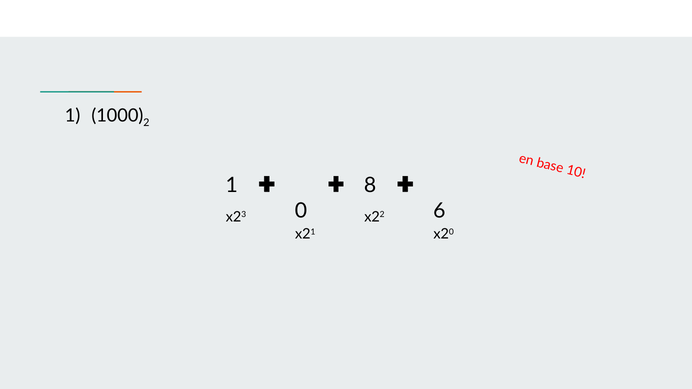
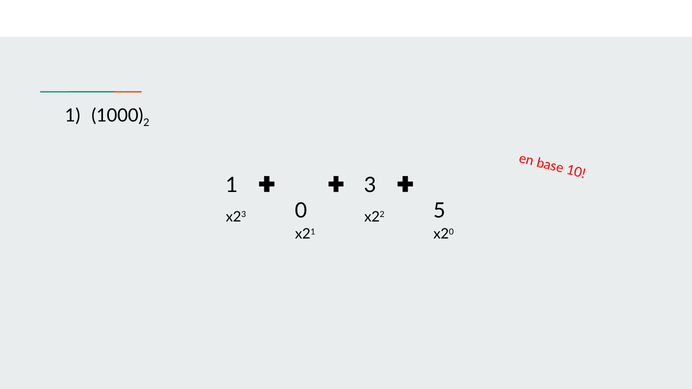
8: 8 -> 3
6: 6 -> 5
